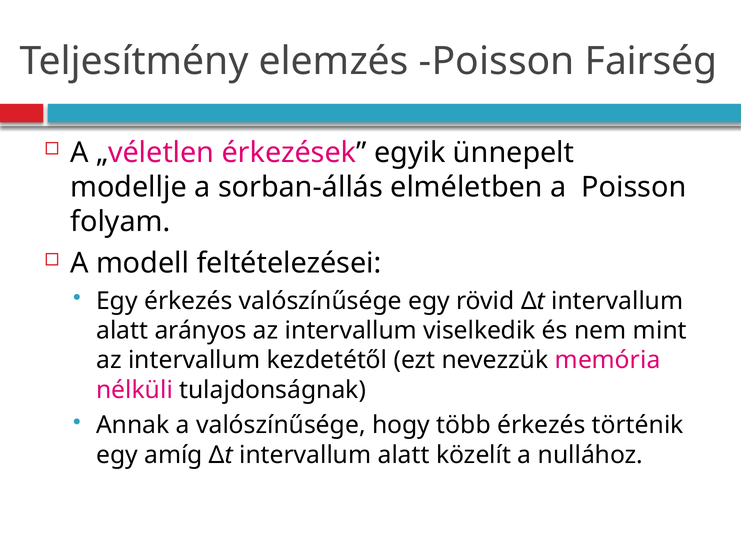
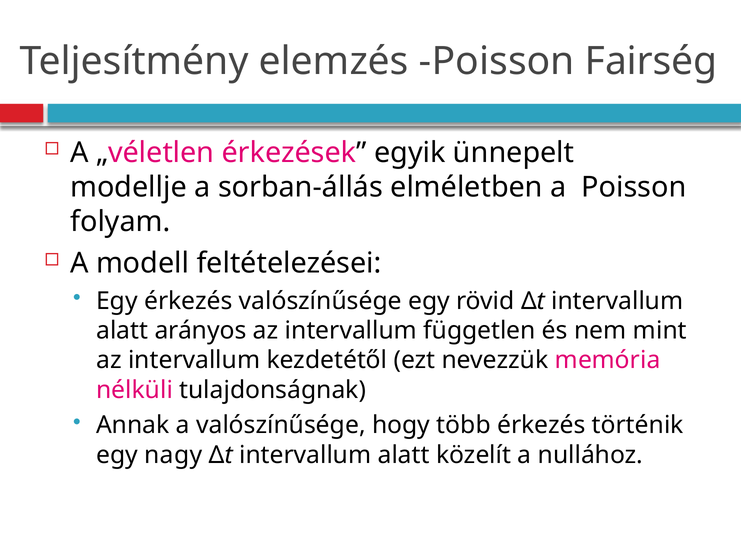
viselkedik: viselkedik -> független
amíg: amíg -> nagy
